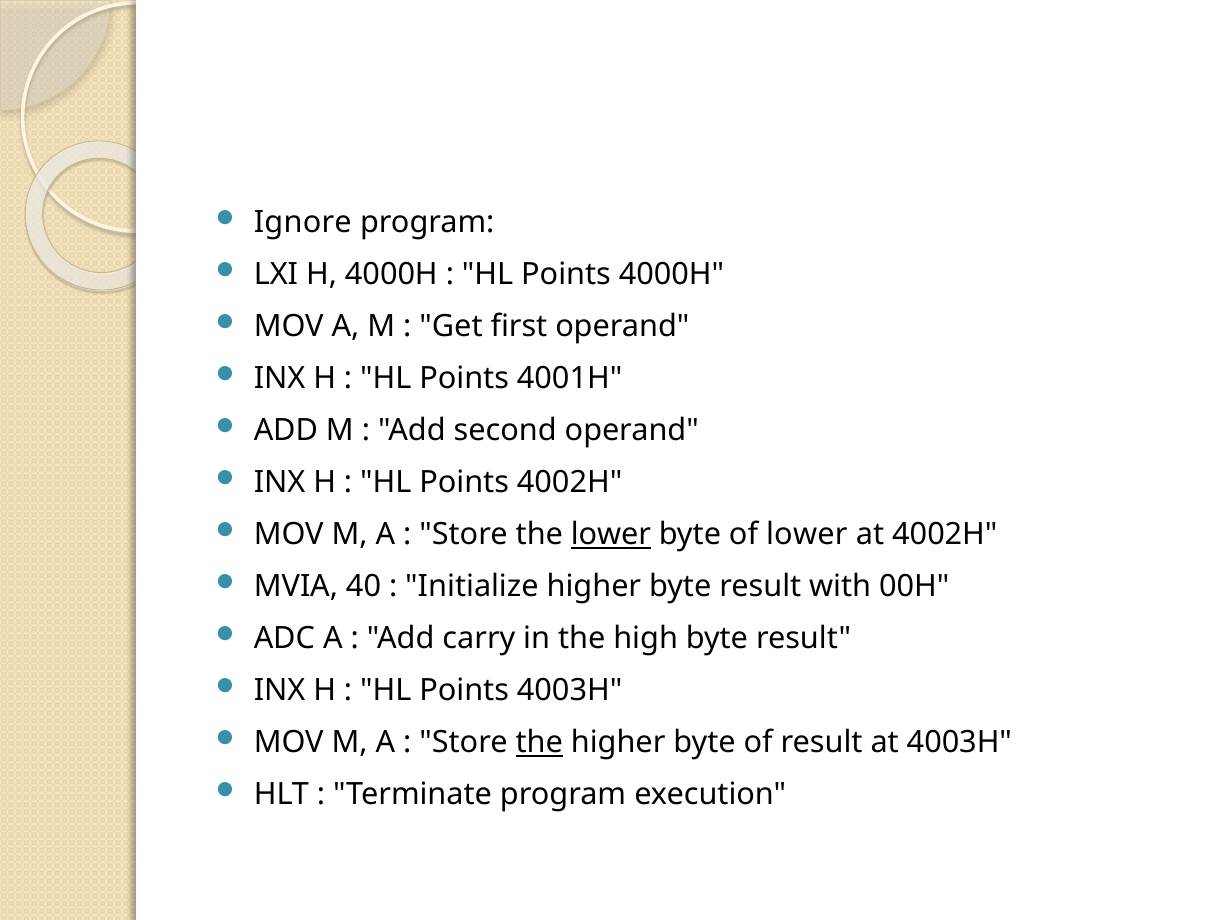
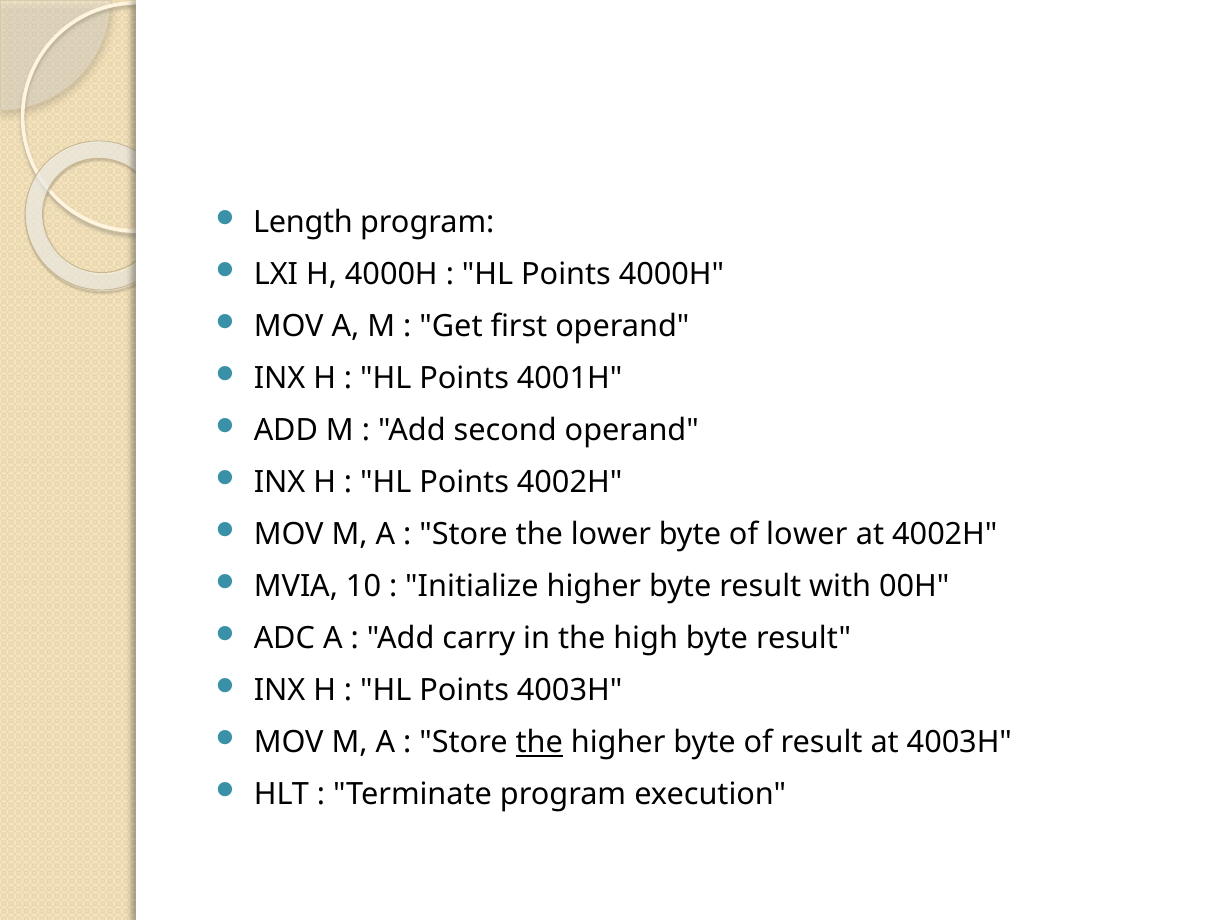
Ignore: Ignore -> Length
lower at (611, 535) underline: present -> none
40: 40 -> 10
